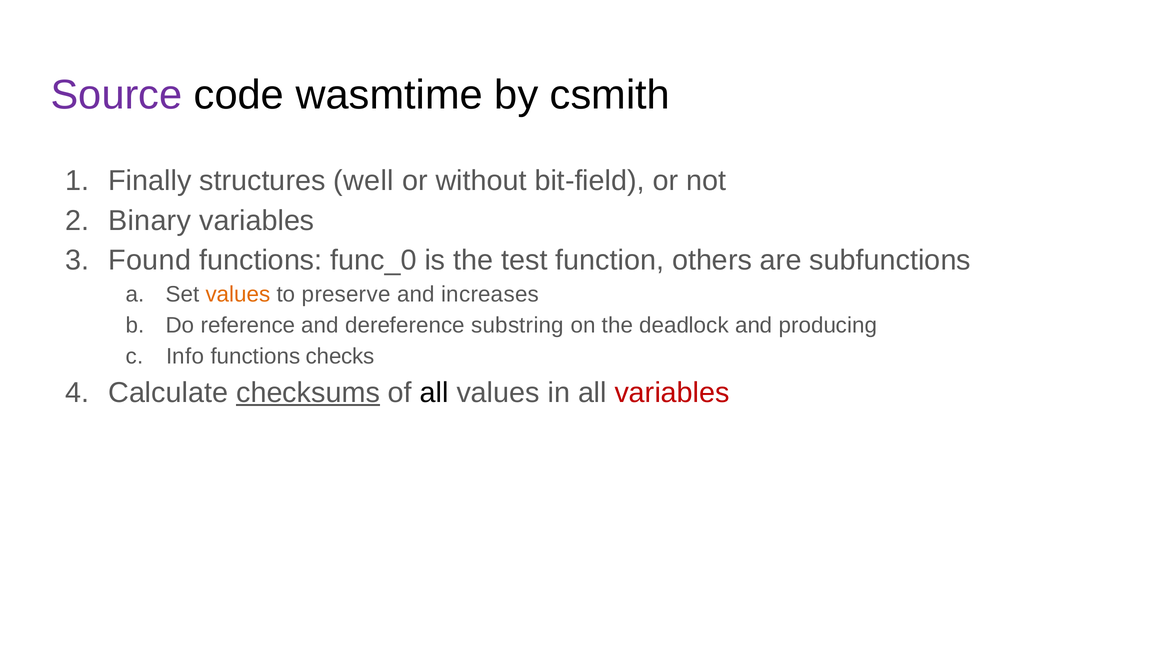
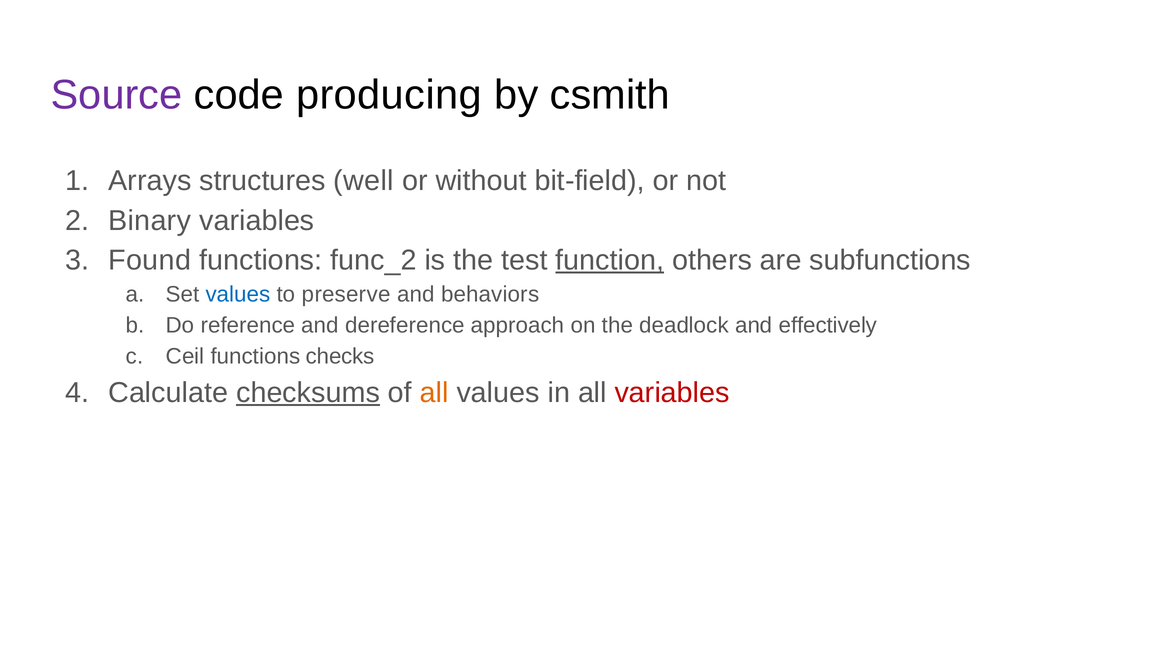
wasmtime: wasmtime -> producing
Finally: Finally -> Arrays
func_0: func_0 -> func_2
function underline: none -> present
values at (238, 295) colour: orange -> blue
increases: increases -> behaviors
substring: substring -> approach
producing: producing -> effectively
Info: Info -> Ceil
all at (434, 393) colour: black -> orange
